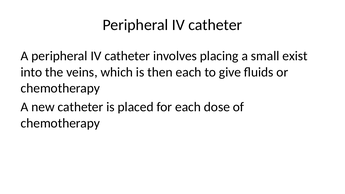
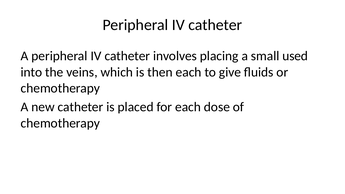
exist: exist -> used
